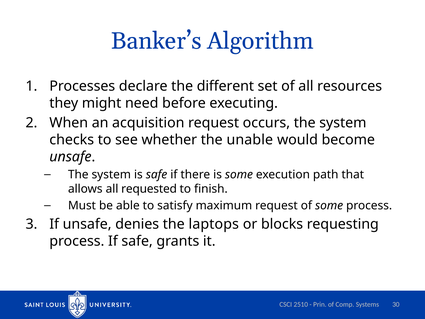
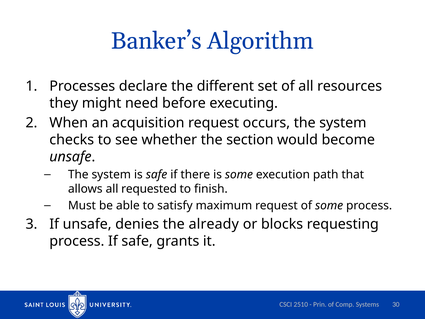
unable: unable -> section
laptops: laptops -> already
